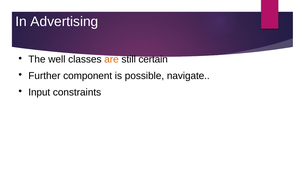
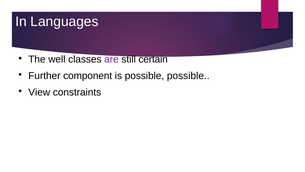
Advertising: Advertising -> Languages
are colour: orange -> purple
possible navigate: navigate -> possible
Input: Input -> View
